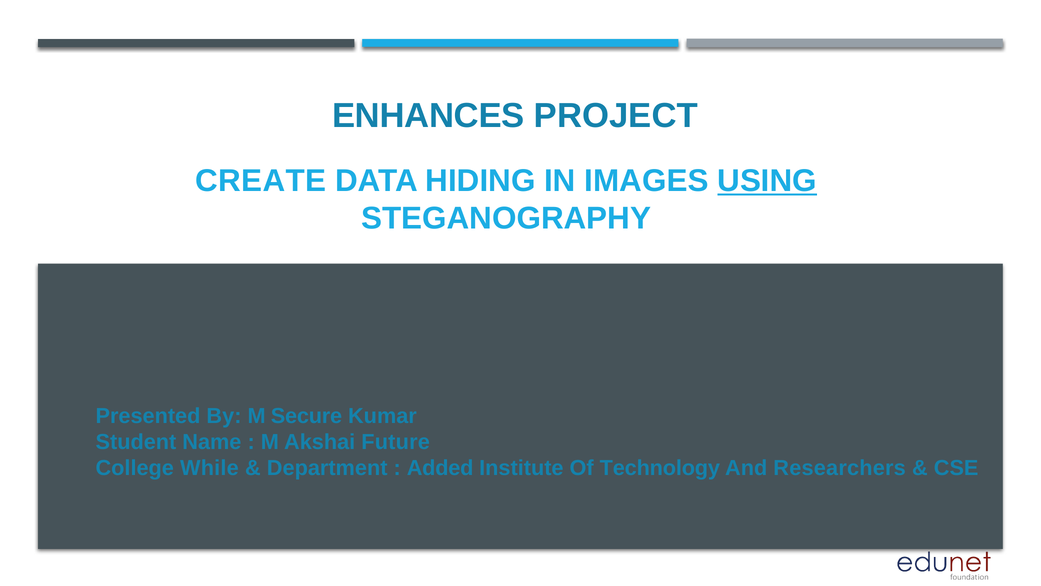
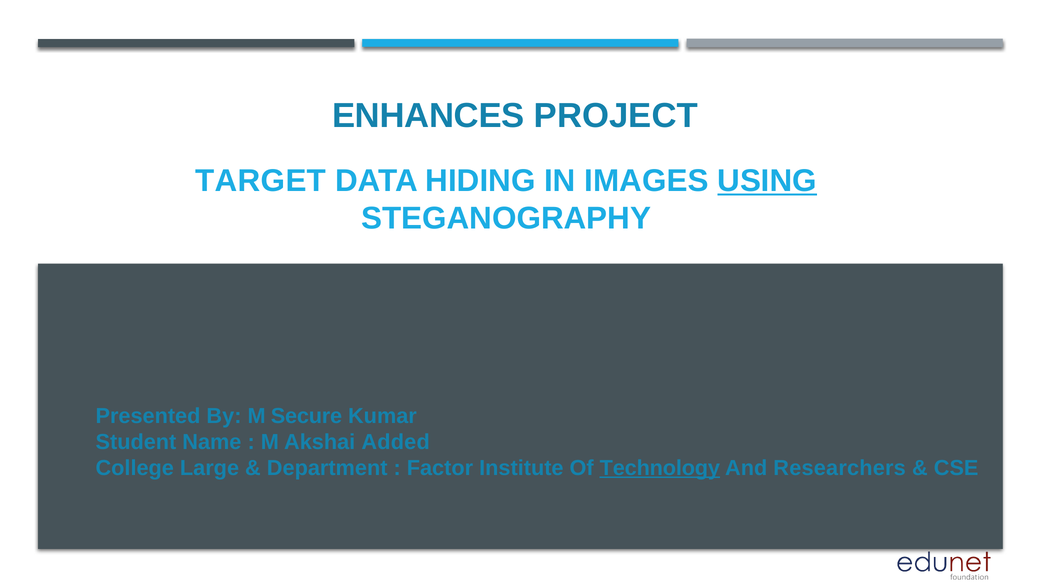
CREATE: CREATE -> TARGET
Future: Future -> Added
While: While -> Large
Added: Added -> Factor
Technology underline: none -> present
